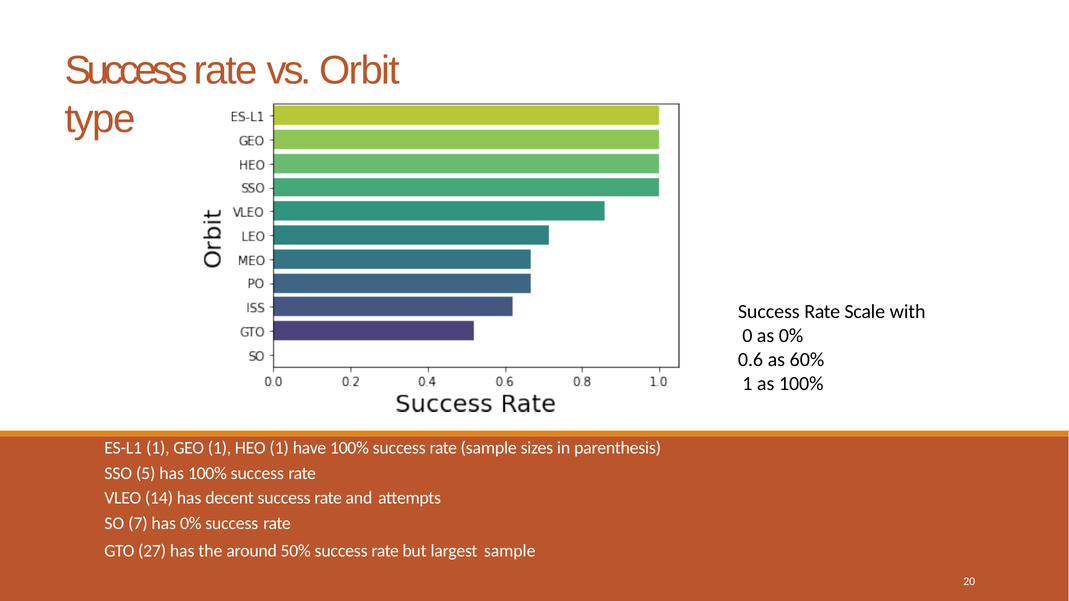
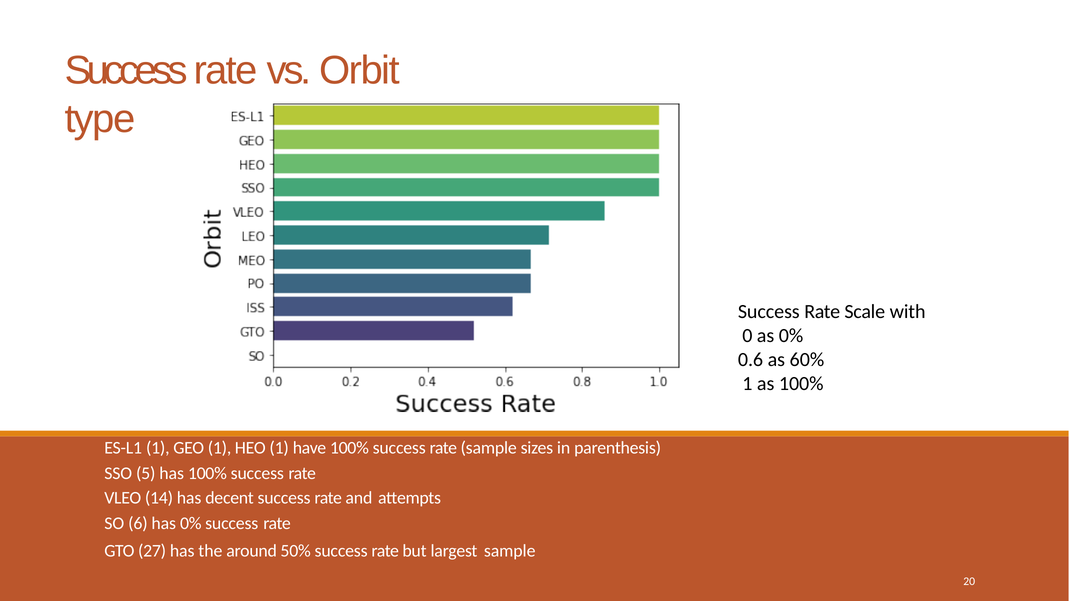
7: 7 -> 6
